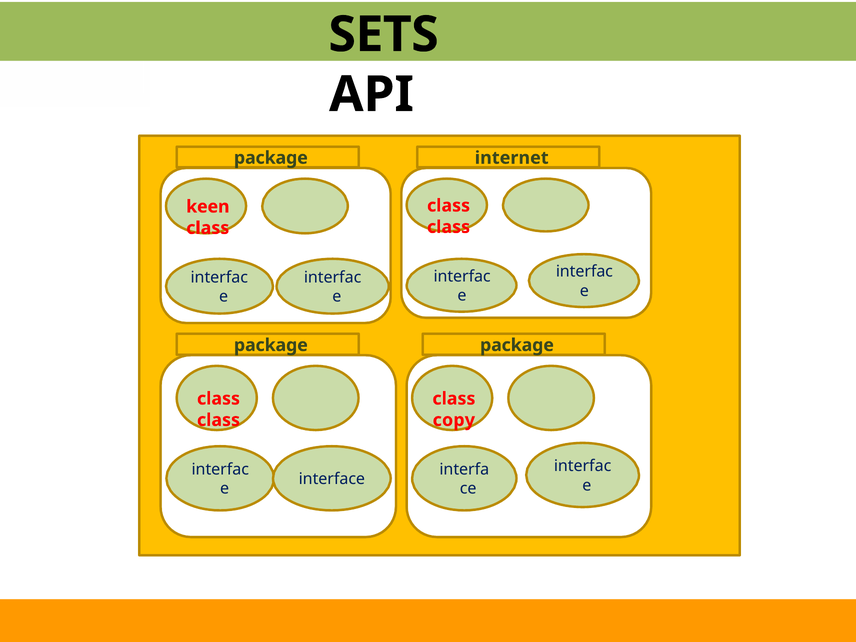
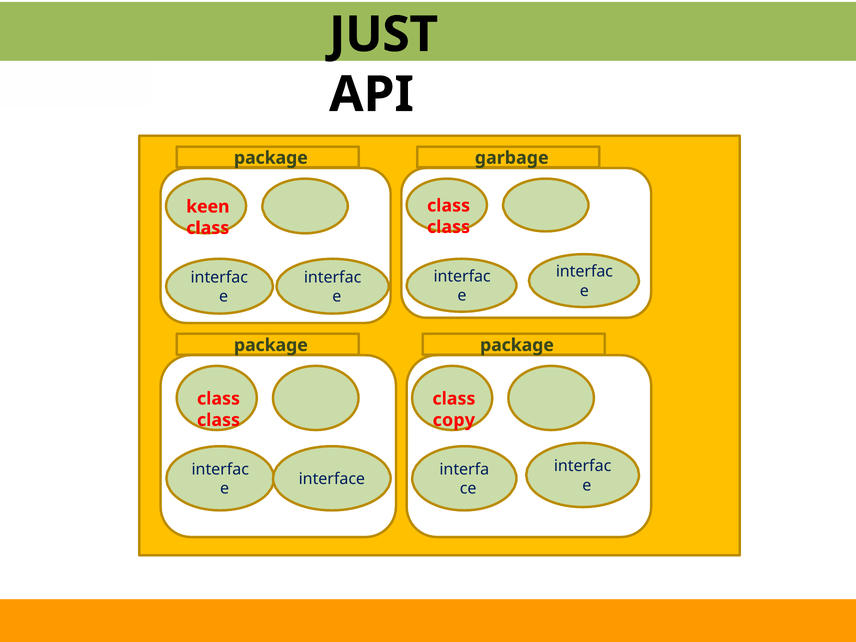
SETS: SETS -> JUST
internet: internet -> garbage
